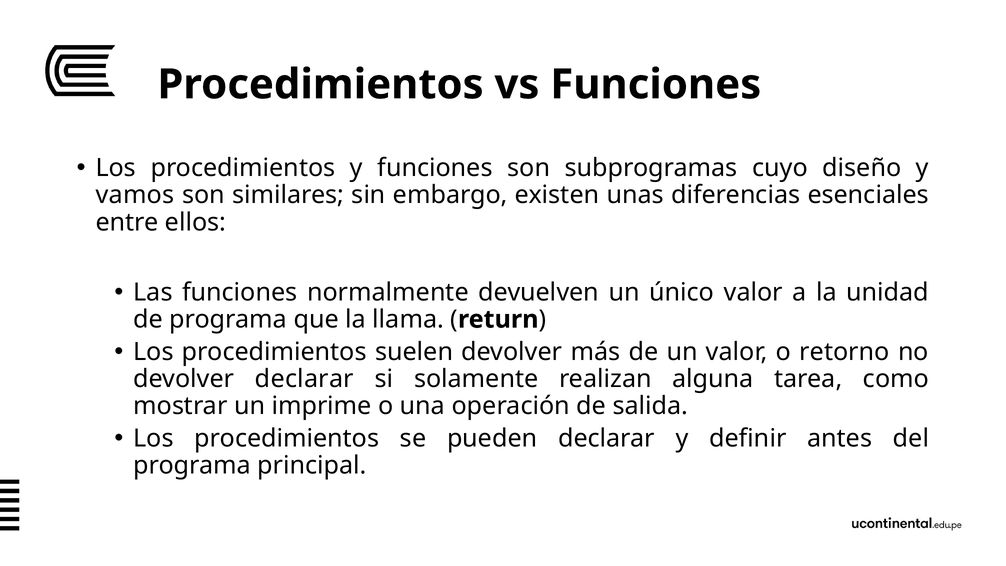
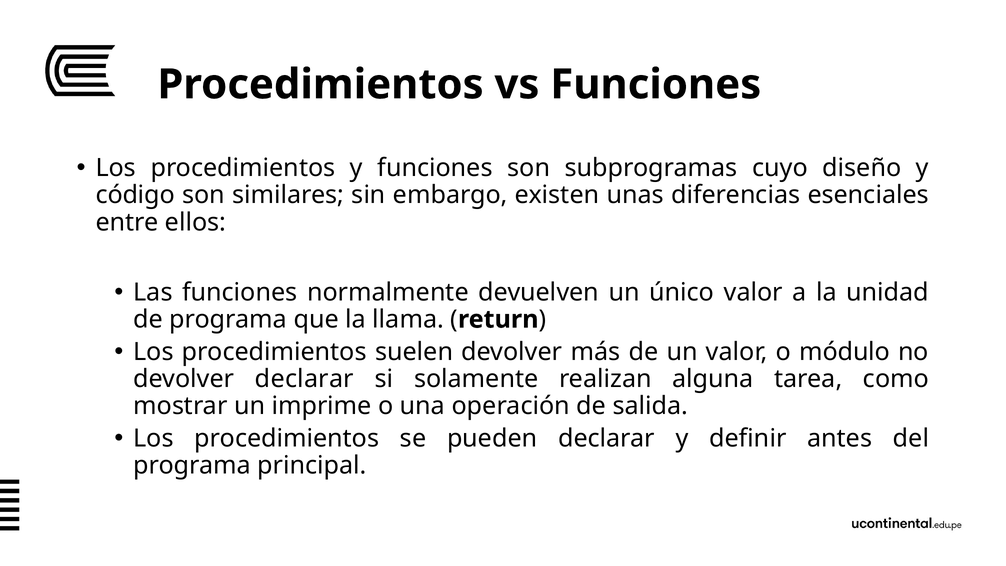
vamos: vamos -> código
retorno: retorno -> módulo
